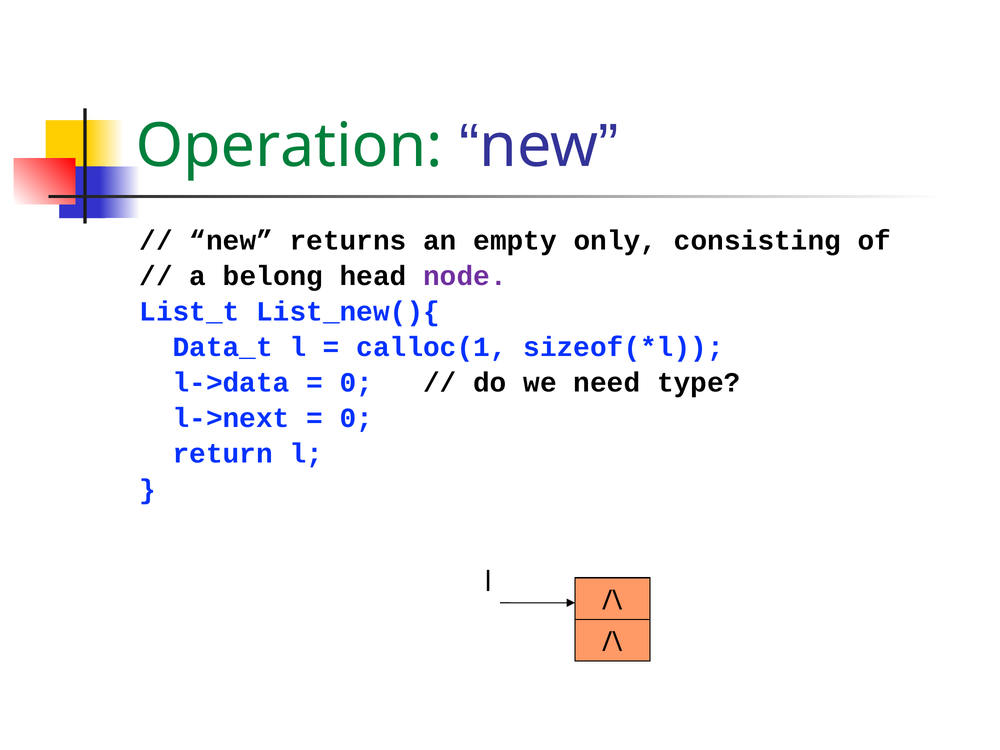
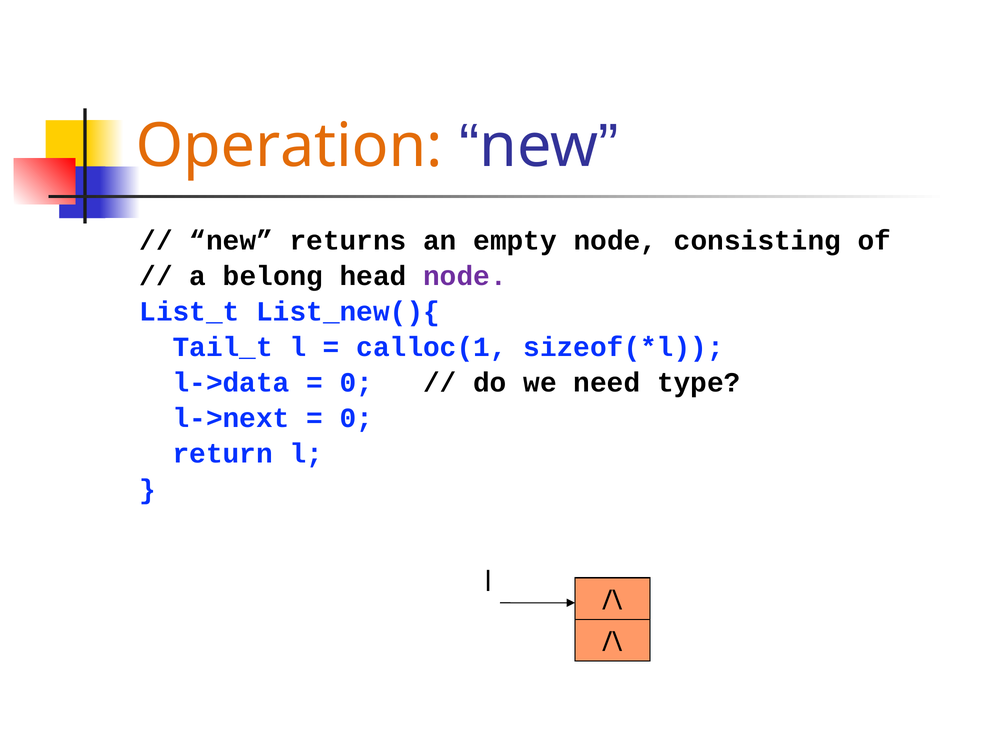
Operation colour: green -> orange
empty only: only -> node
Data_t: Data_t -> Tail_t
